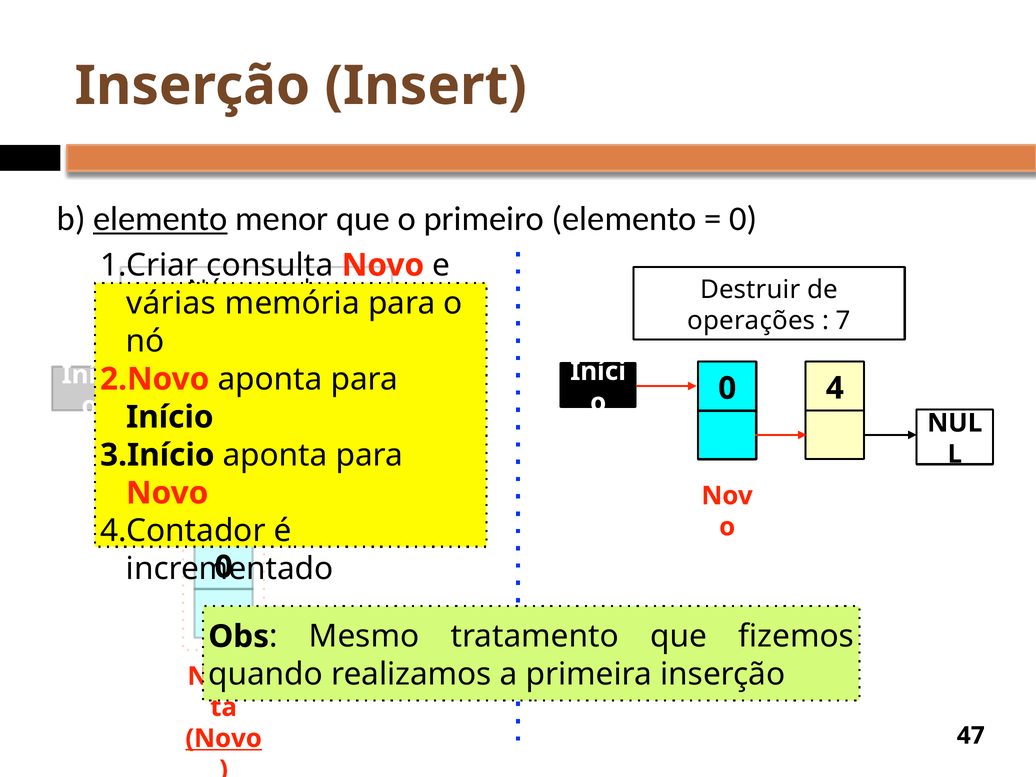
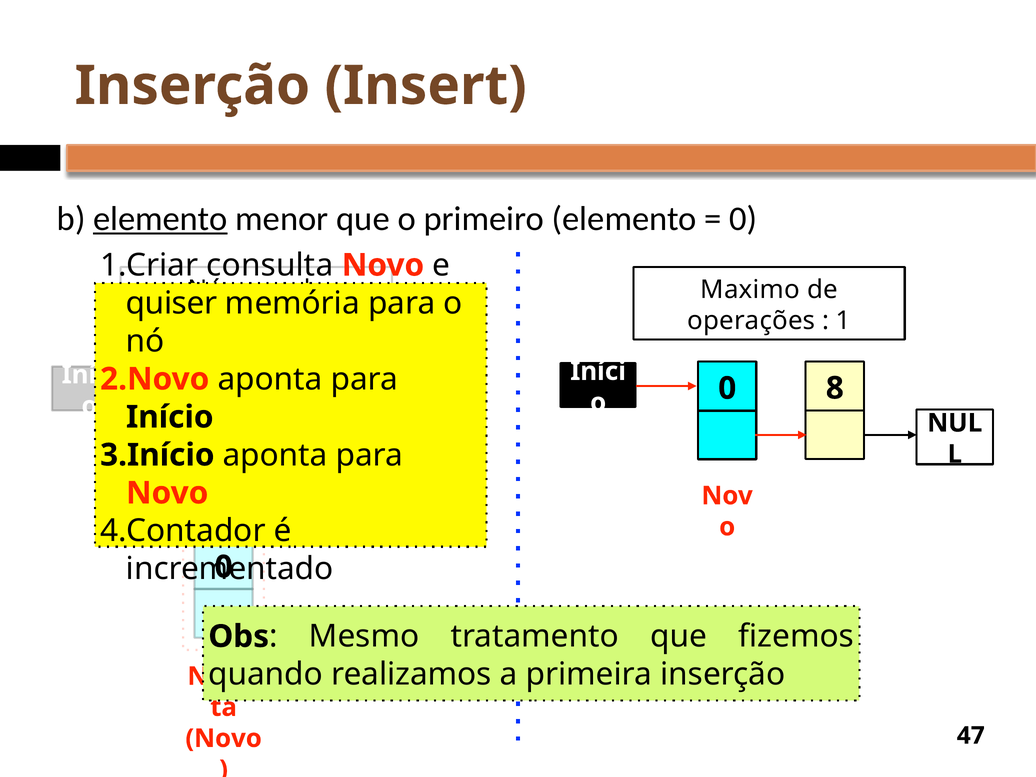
Destruir: Destruir -> Maximo
várias: várias -> quiser
7 at (843, 321): 7 -> 1
4: 4 -> 8
Novo at (224, 738) underline: present -> none
